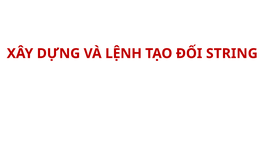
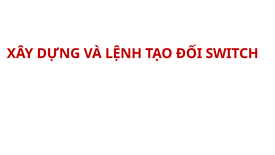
STRING: STRING -> SWITCH
